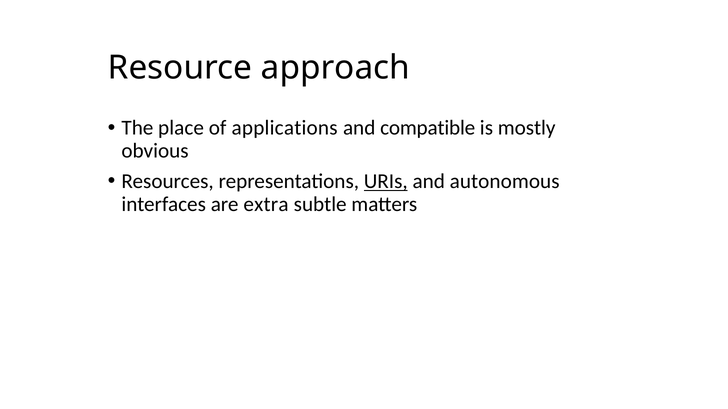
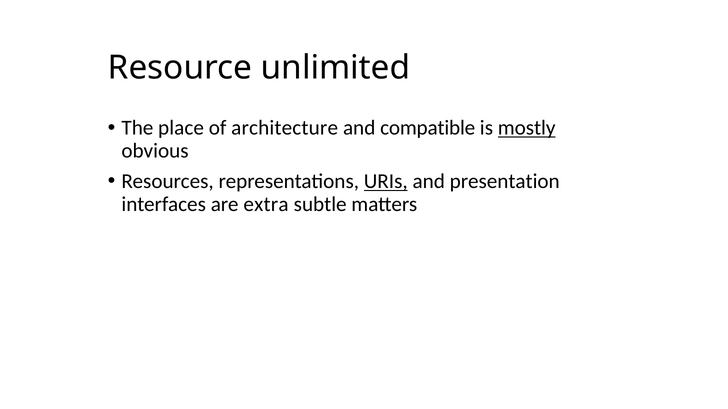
approach: approach -> unlimited
applications: applications -> architecture
mostly underline: none -> present
autonomous: autonomous -> presentation
